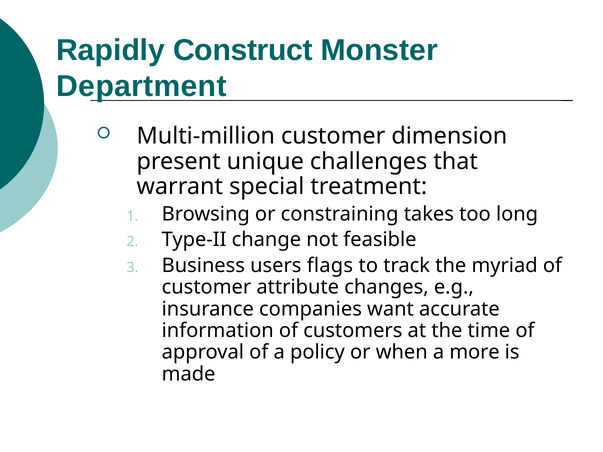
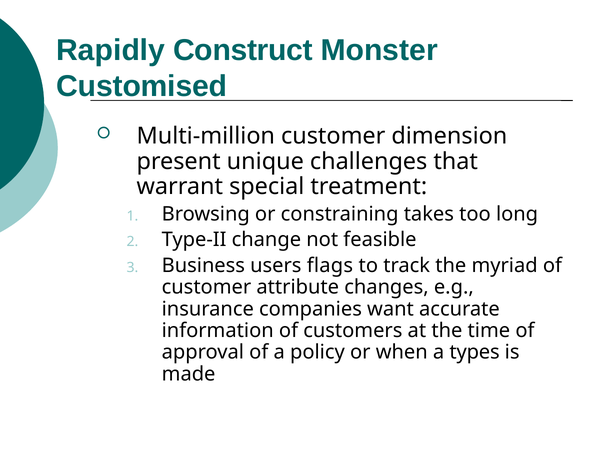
Department: Department -> Customised
more: more -> types
